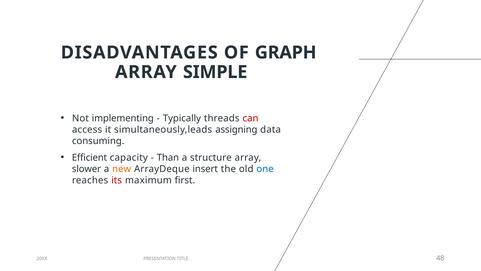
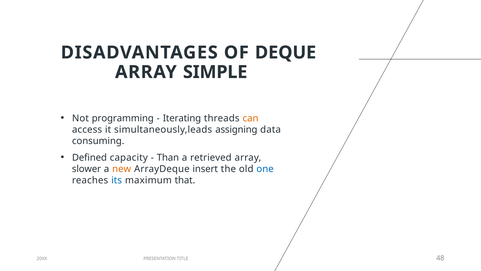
GRAPH: GRAPH -> DEQUE
implementing: implementing -> programming
Typically: Typically -> Iterating
can colour: red -> orange
Efficient: Efficient -> Defined
structure: structure -> retrieved
its colour: red -> blue
first: first -> that
